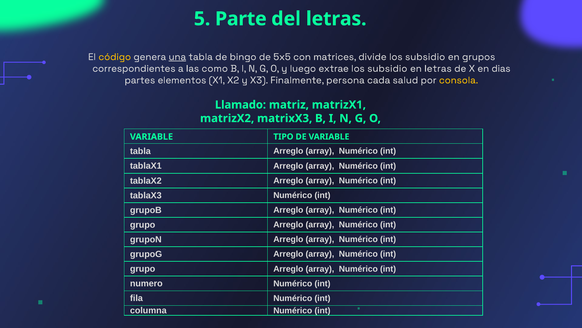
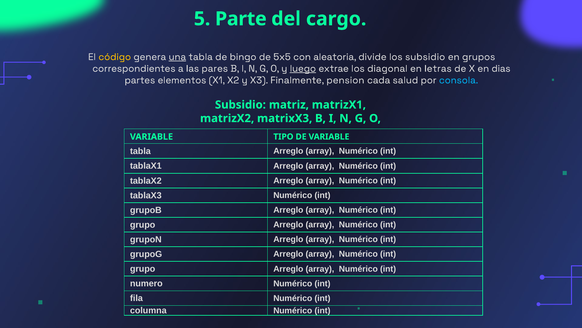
del letras: letras -> cargo
matrices: matrices -> aleatoria
como: como -> pares
luego underline: none -> present
extrae los subsidio: subsidio -> diagonal
persona: persona -> pension
consola colour: yellow -> light blue
Llamado at (240, 105): Llamado -> Subsidio
